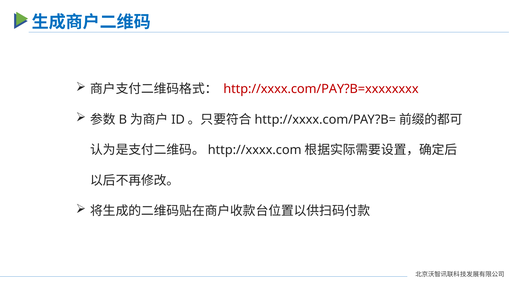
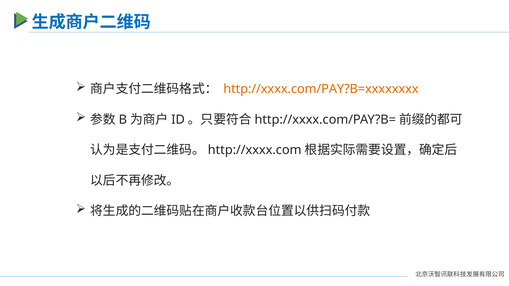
http://xxxx.com/PAY?B=xxxxxxxx colour: red -> orange
